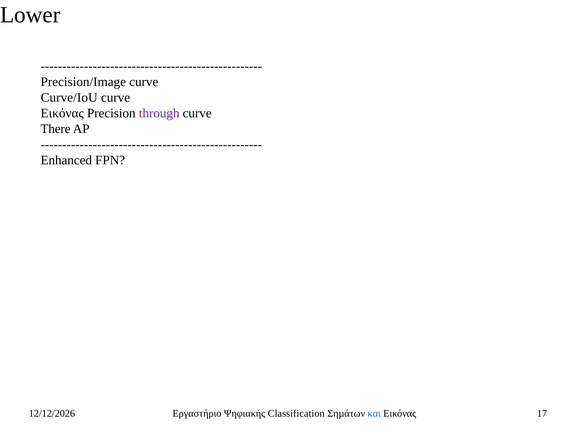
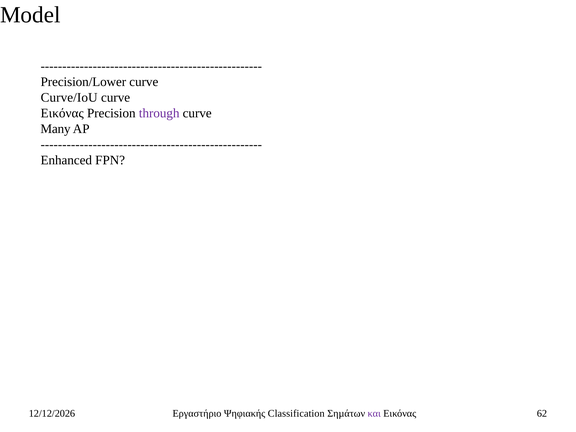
Lower: Lower -> Model
Precision/Image: Precision/Image -> Precision/Lower
There: There -> Many
και colour: blue -> purple
17: 17 -> 62
